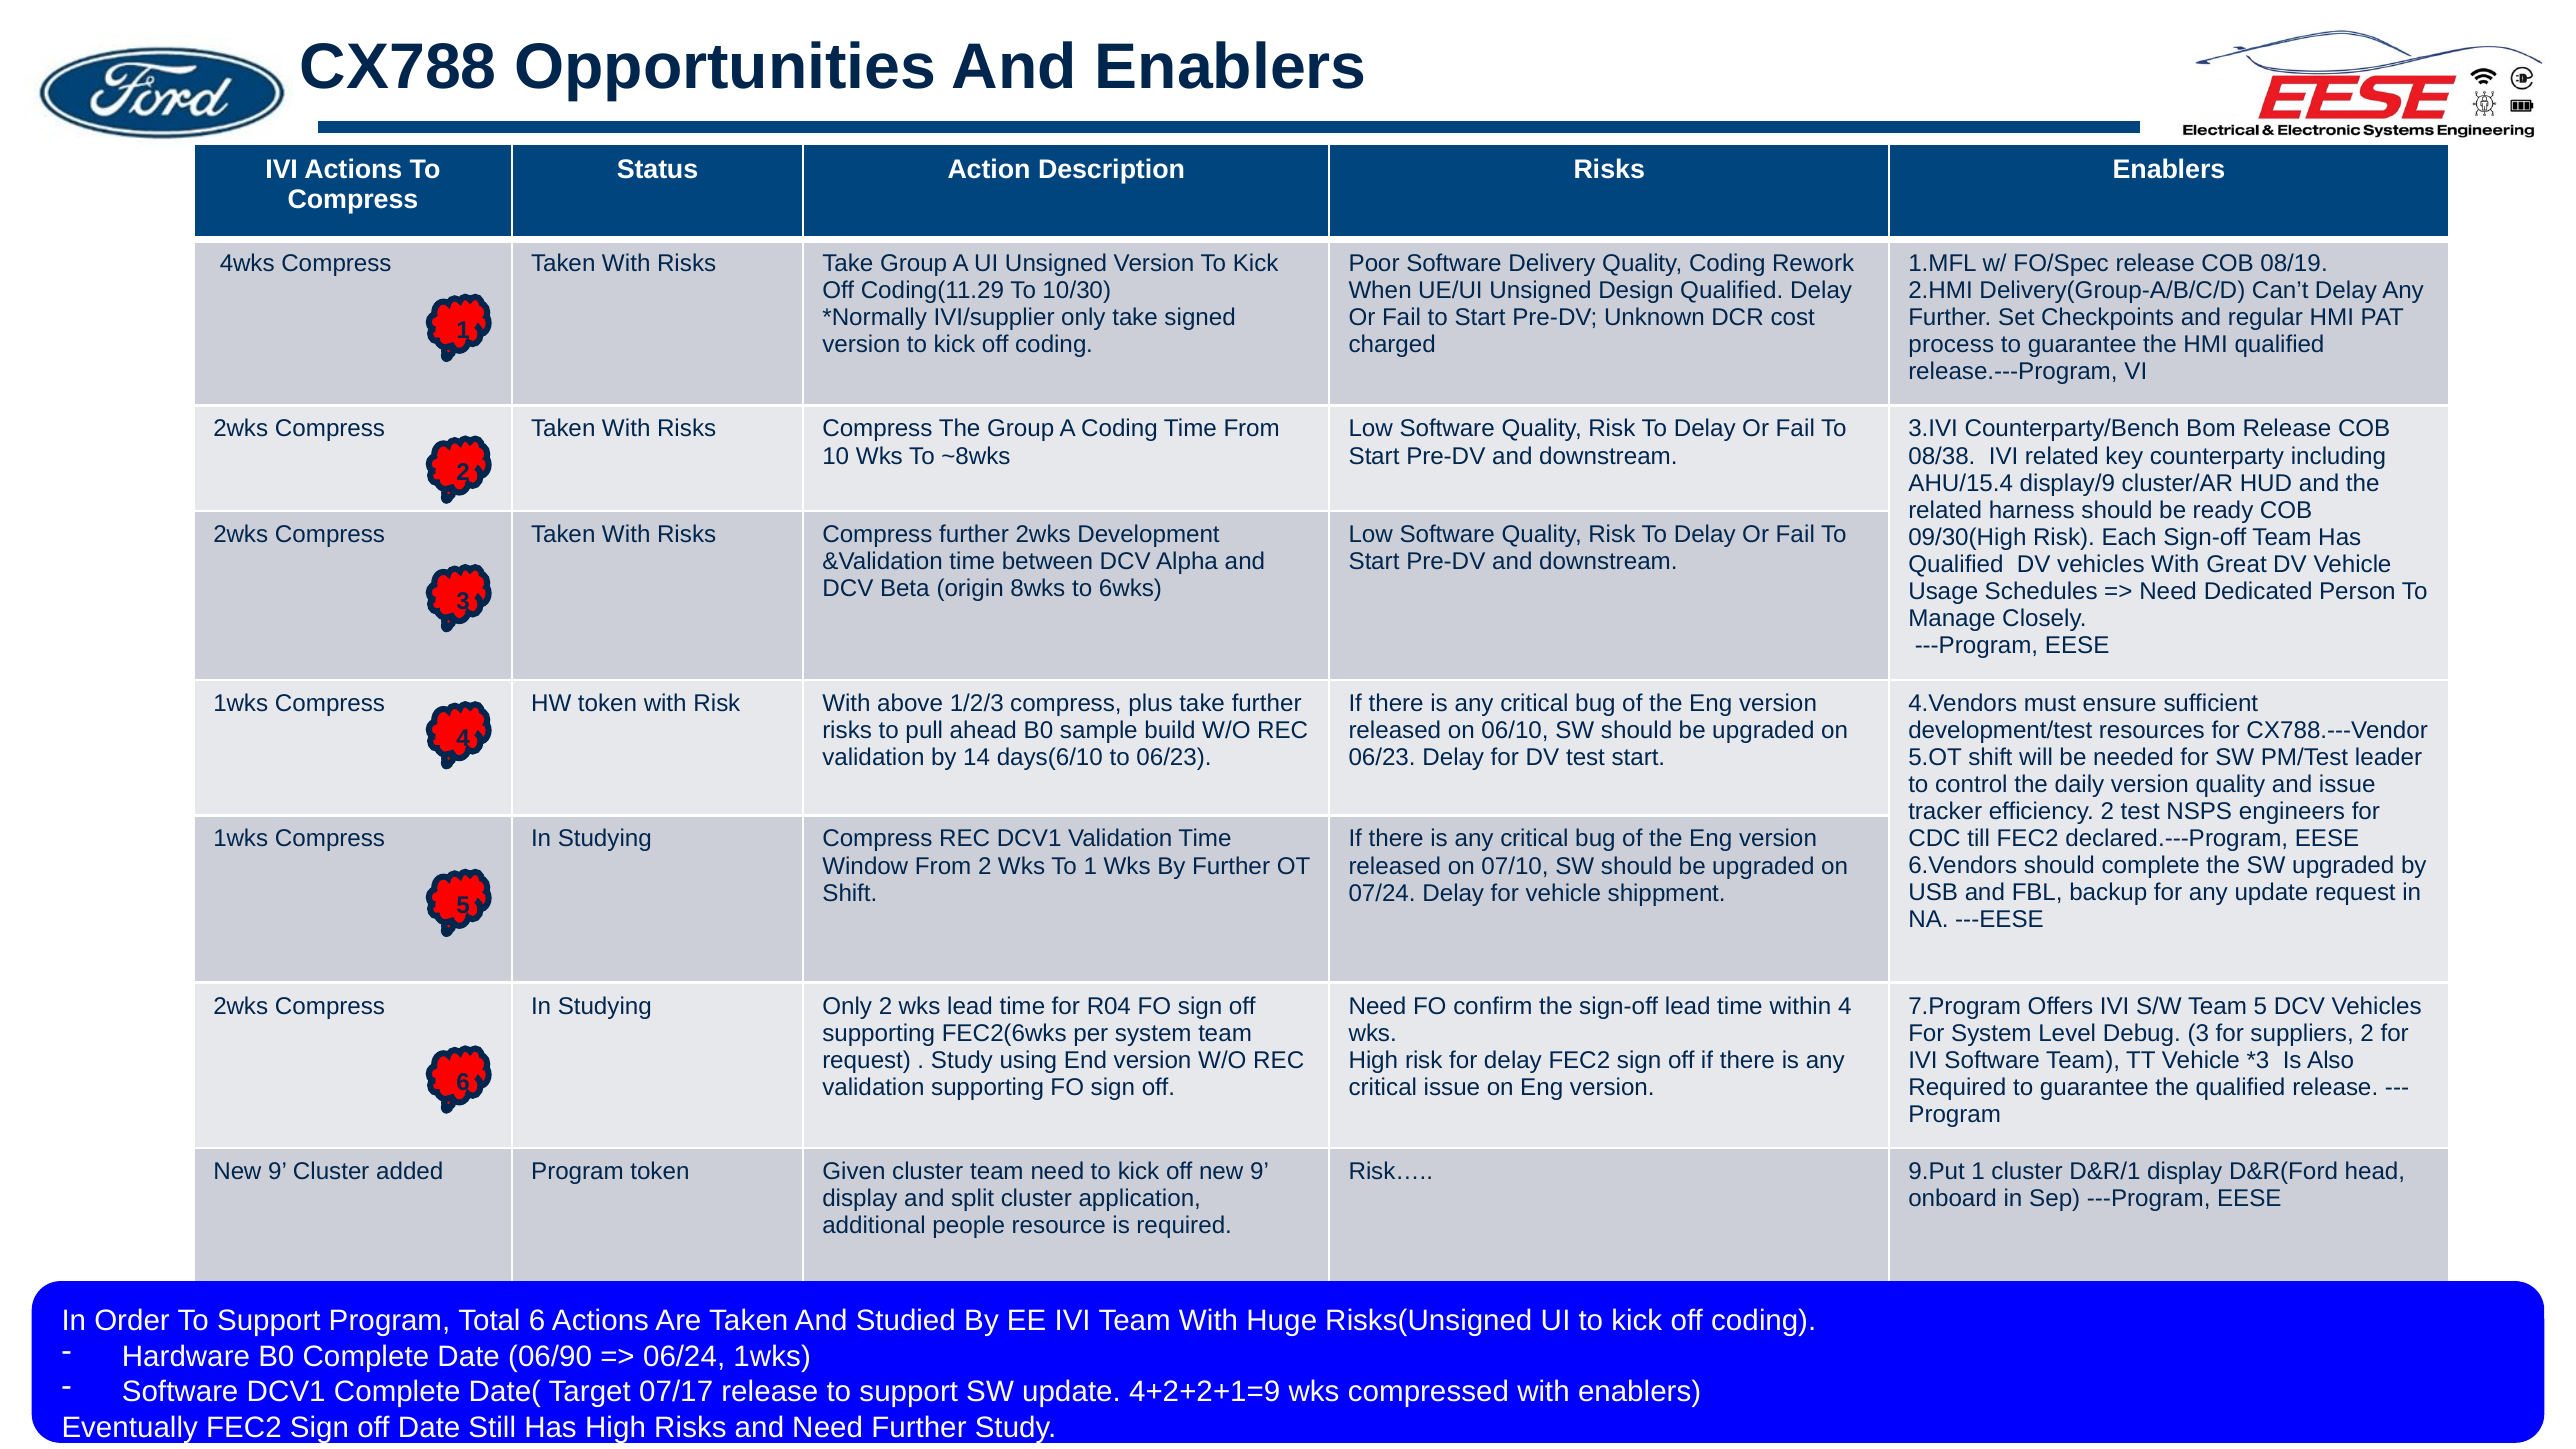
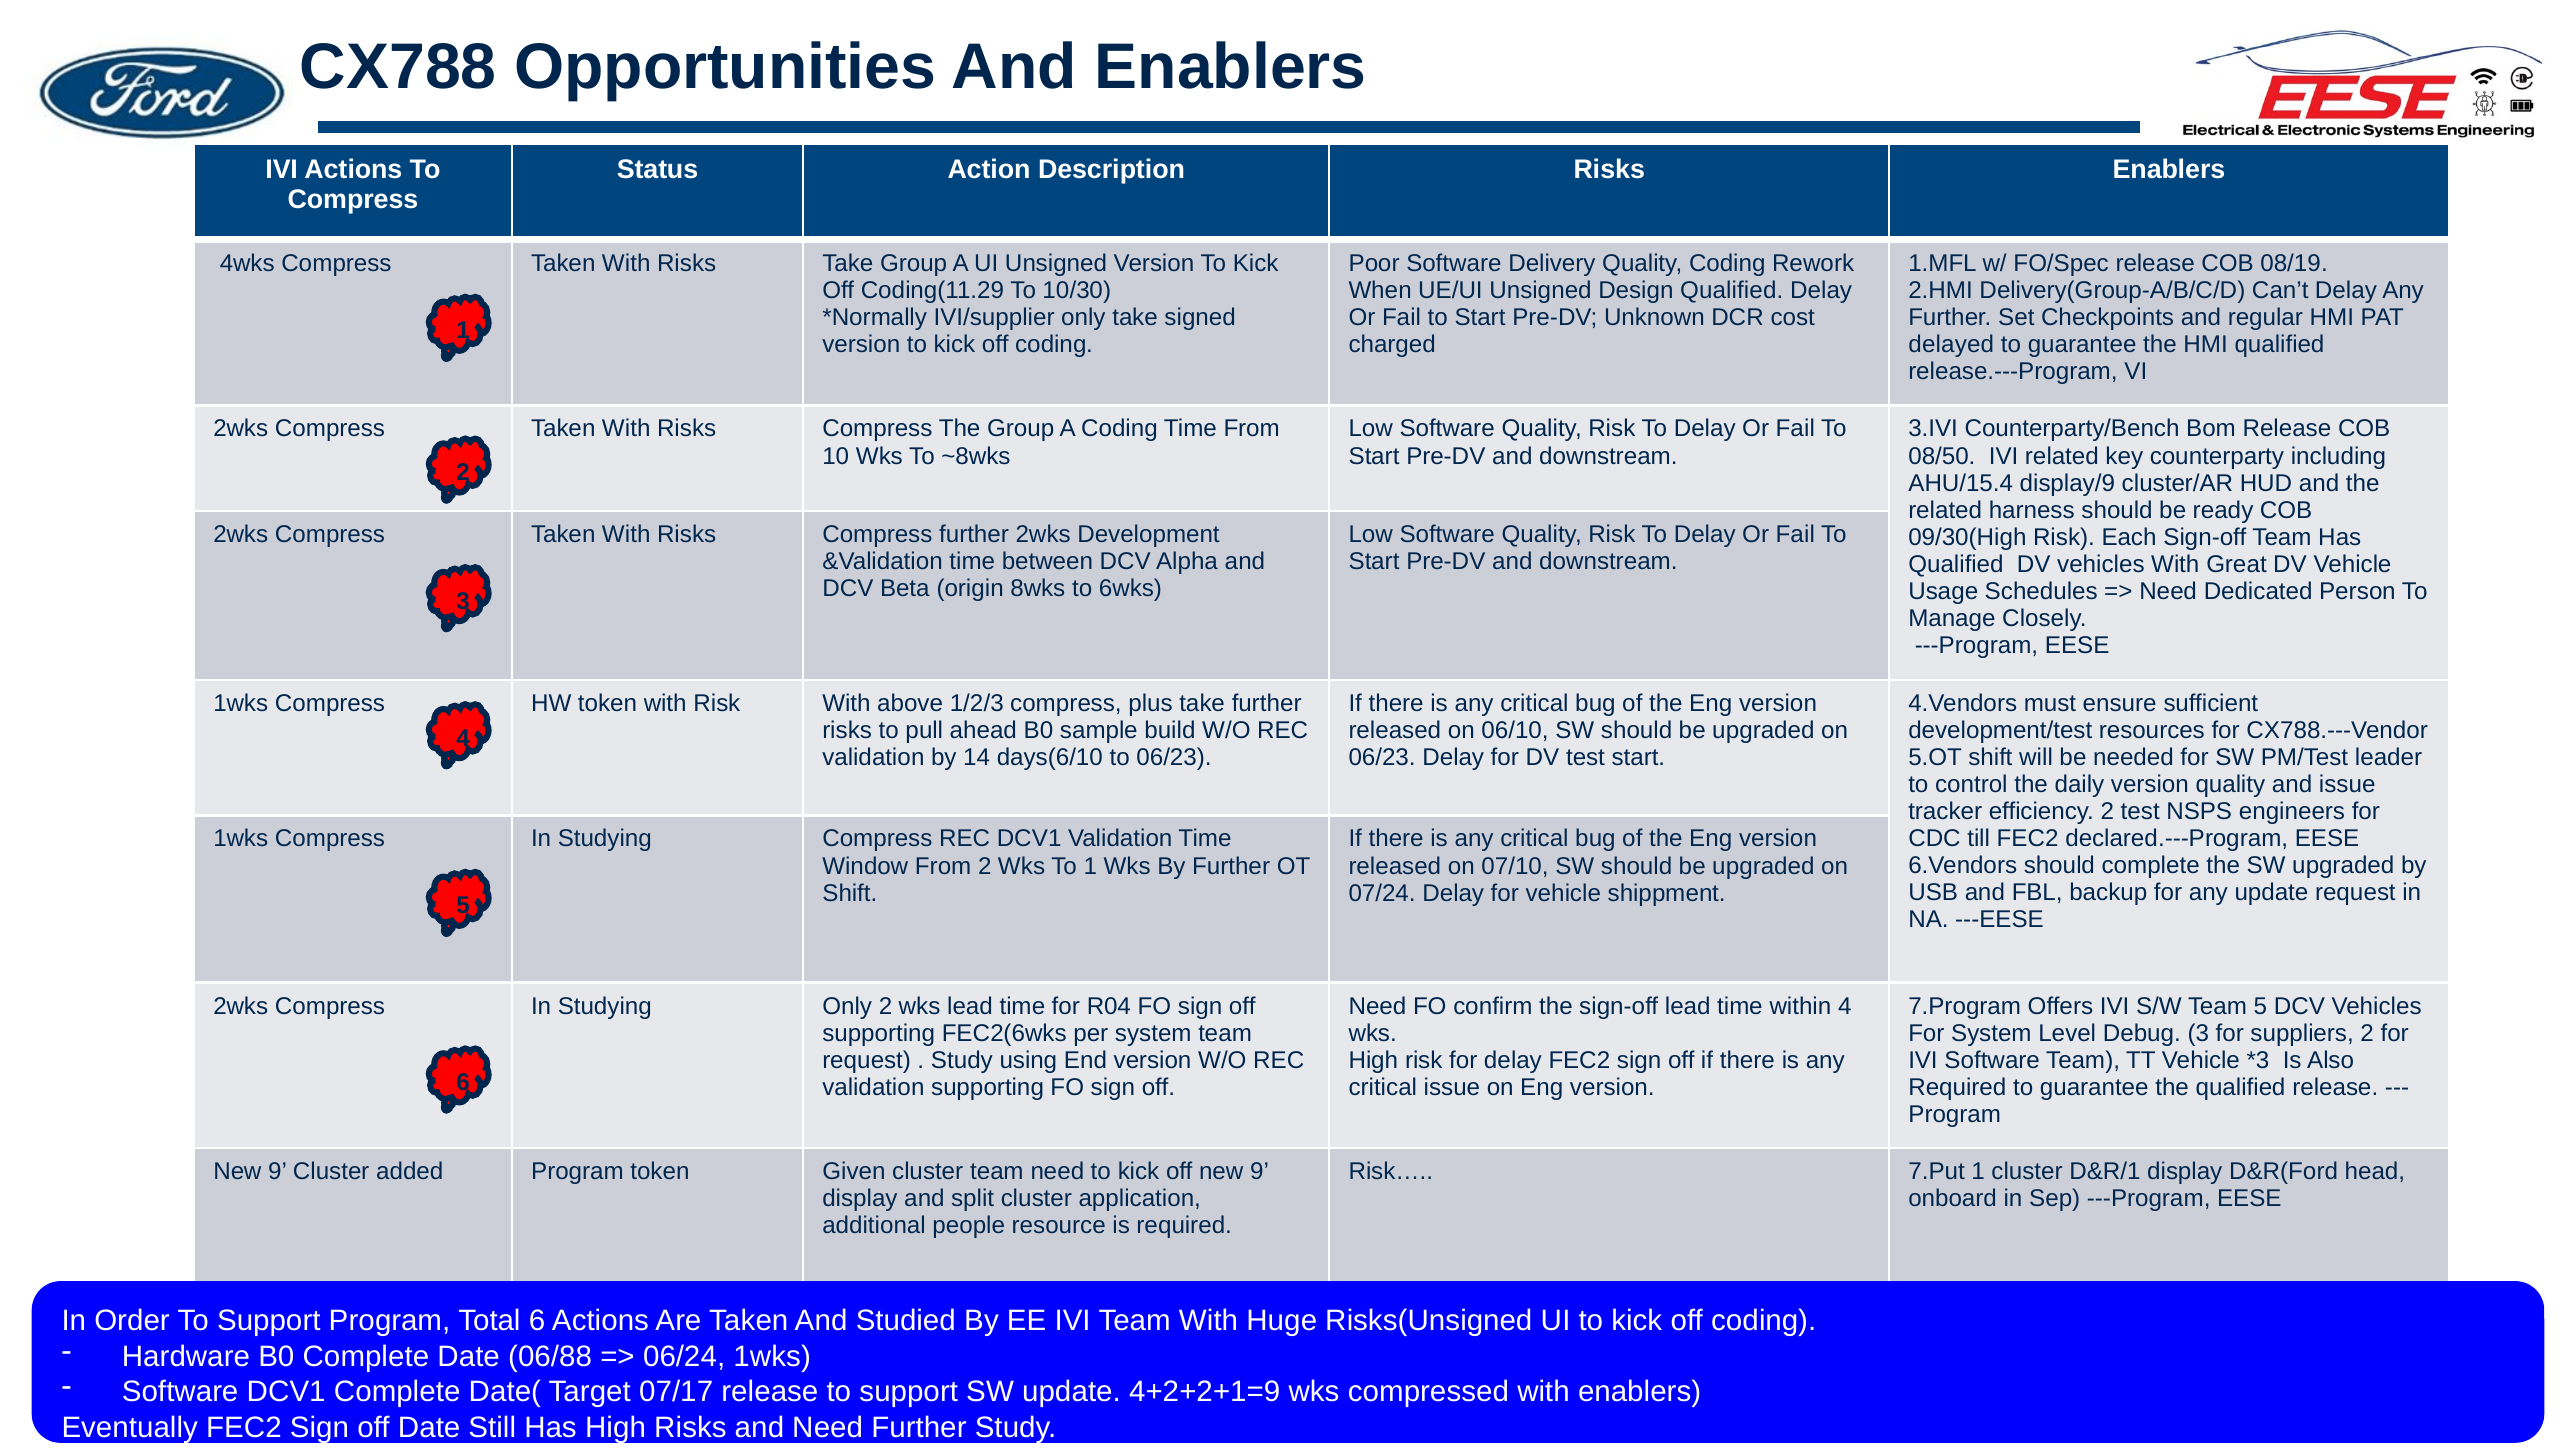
process: process -> delayed
08/38: 08/38 -> 08/50
9.Put: 9.Put -> 7.Put
06/90: 06/90 -> 06/88
